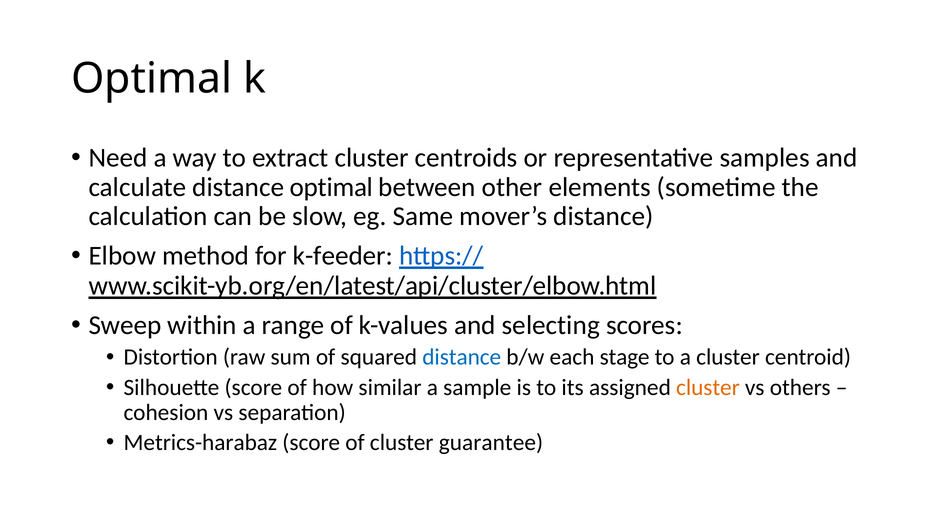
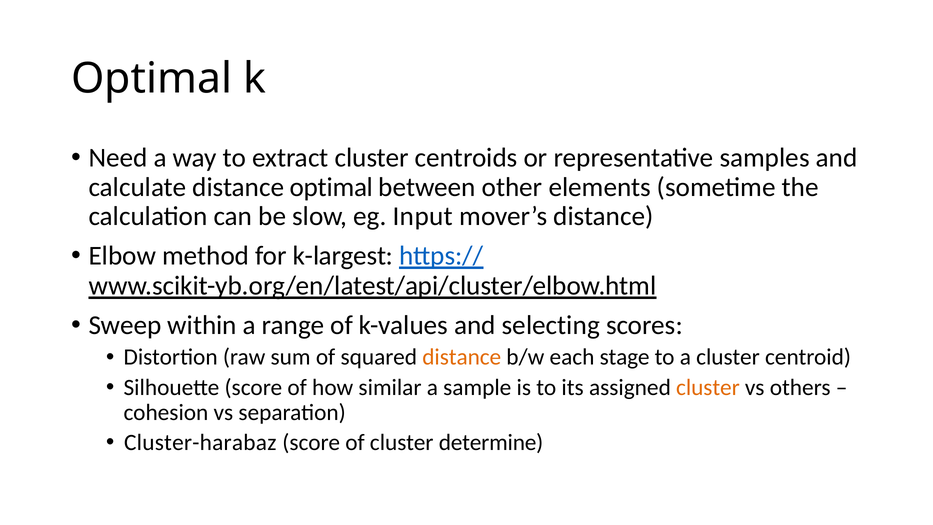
Same: Same -> Input
k-feeder: k-feeder -> k-largest
distance at (462, 357) colour: blue -> orange
Metrics-harabaz: Metrics-harabaz -> Cluster-harabaz
guarantee: guarantee -> determine
